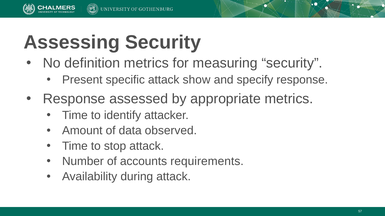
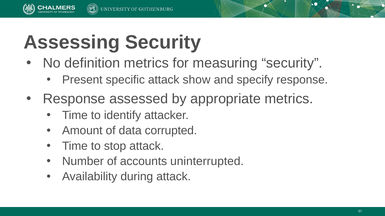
observed: observed -> corrupted
requirements: requirements -> uninterrupted
